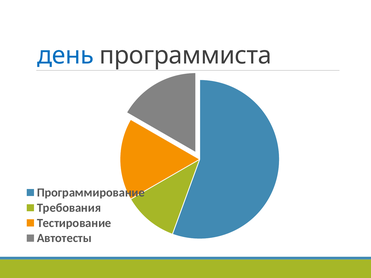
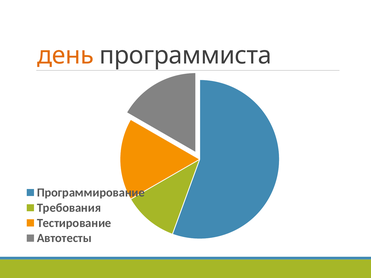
день colour: blue -> orange
